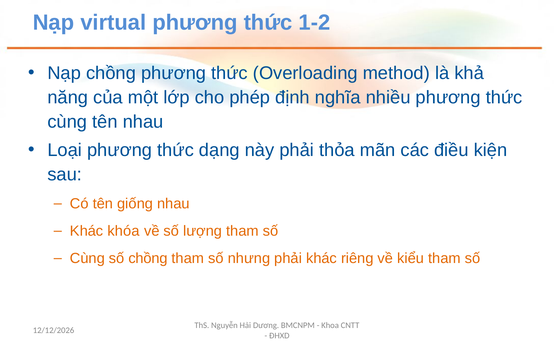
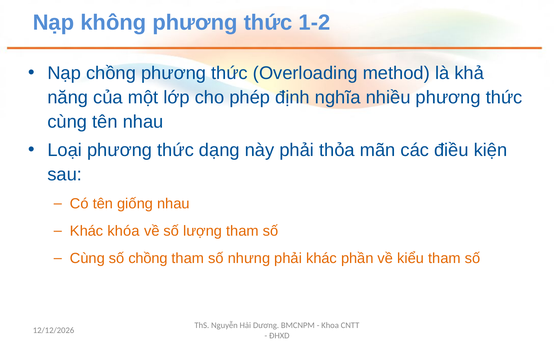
virtual: virtual -> không
riêng: riêng -> phần
